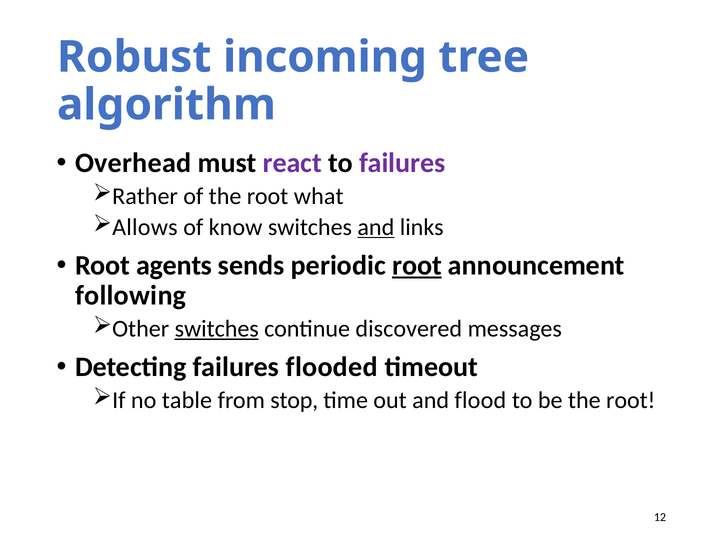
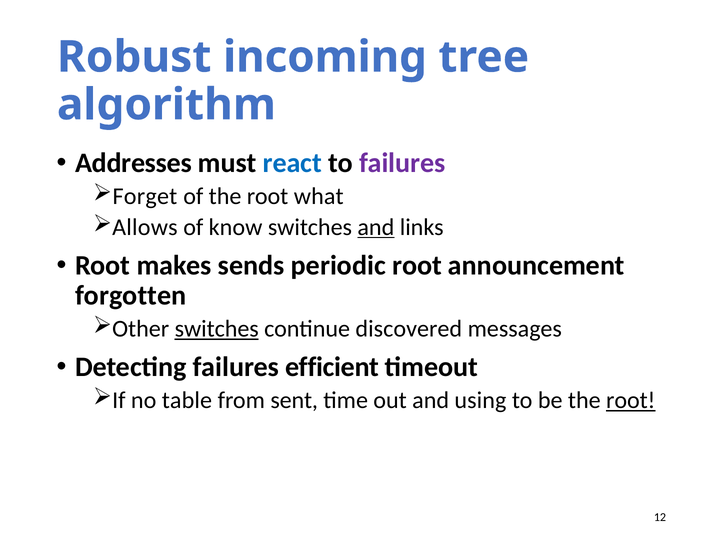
Overhead: Overhead -> Addresses
react colour: purple -> blue
Rather: Rather -> Forget
agents: agents -> makes
root at (417, 265) underline: present -> none
following: following -> forgotten
flooded: flooded -> efficient
stop: stop -> sent
flood: flood -> using
root at (631, 401) underline: none -> present
